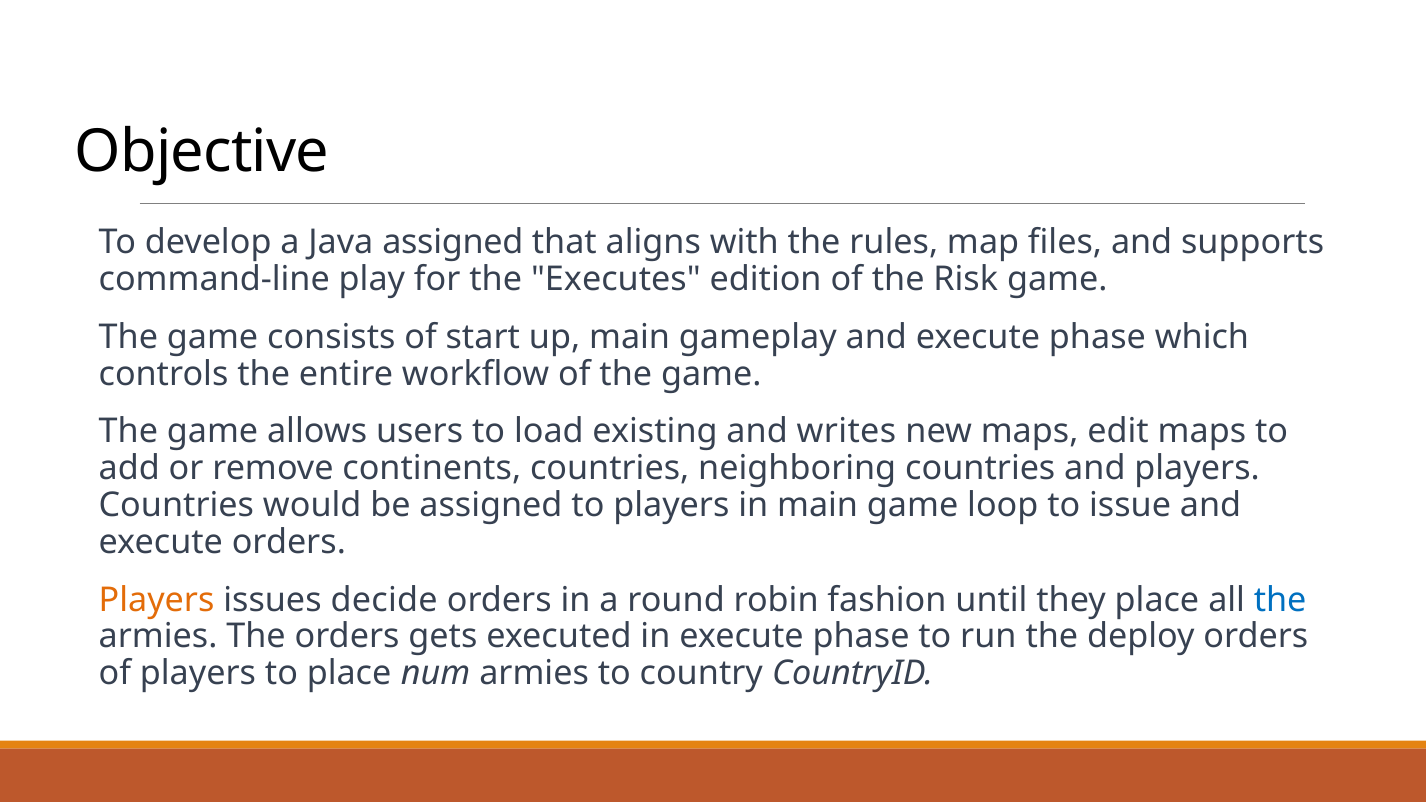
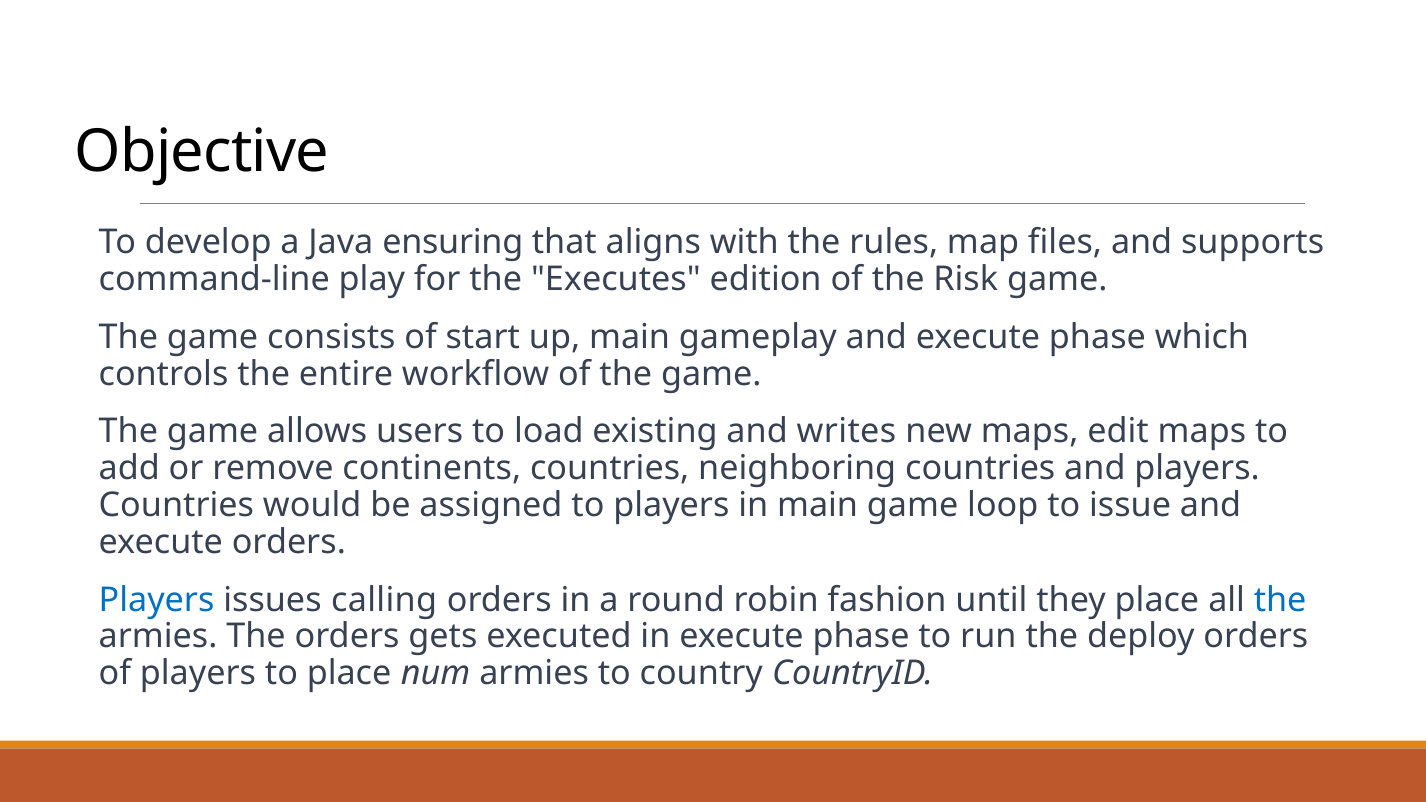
Java assigned: assigned -> ensuring
Players at (157, 600) colour: orange -> blue
decide: decide -> calling
